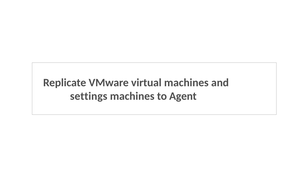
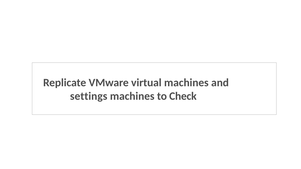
Agent: Agent -> Check
